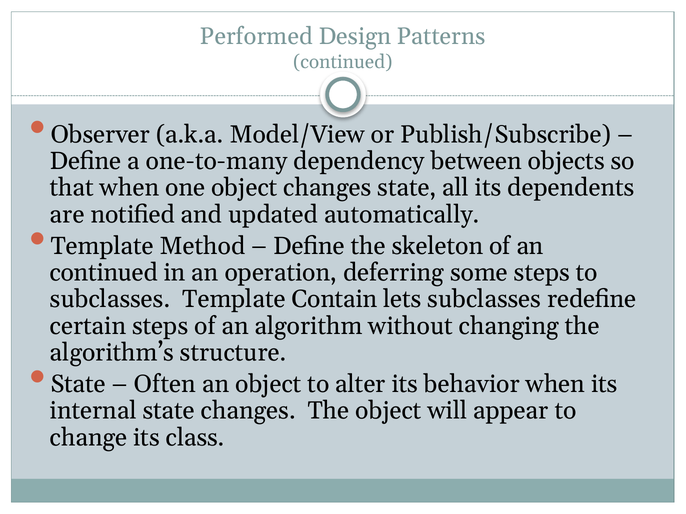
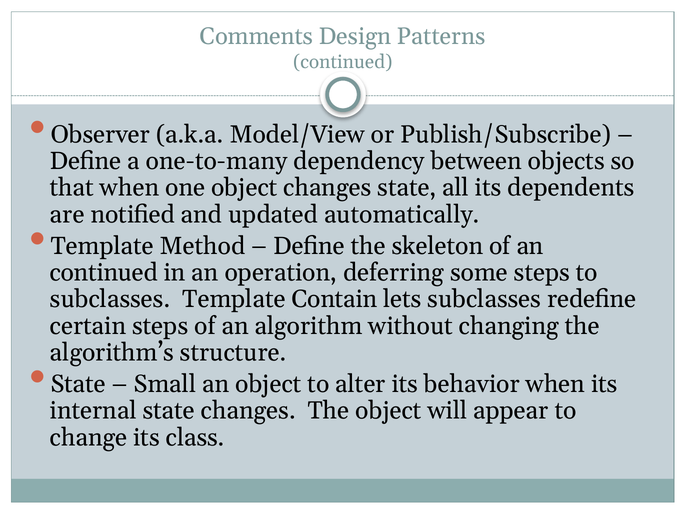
Performed: Performed -> Comments
Often: Often -> Small
